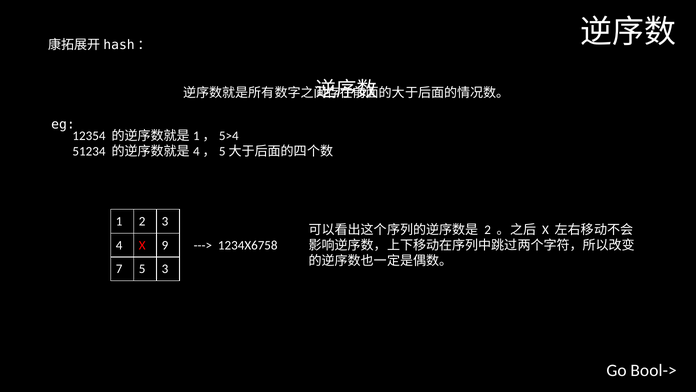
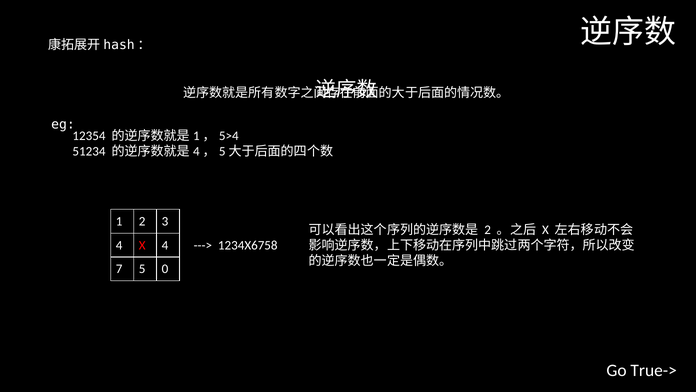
X 9: 9 -> 4
5 3: 3 -> 0
Bool->: Bool-> -> True->
